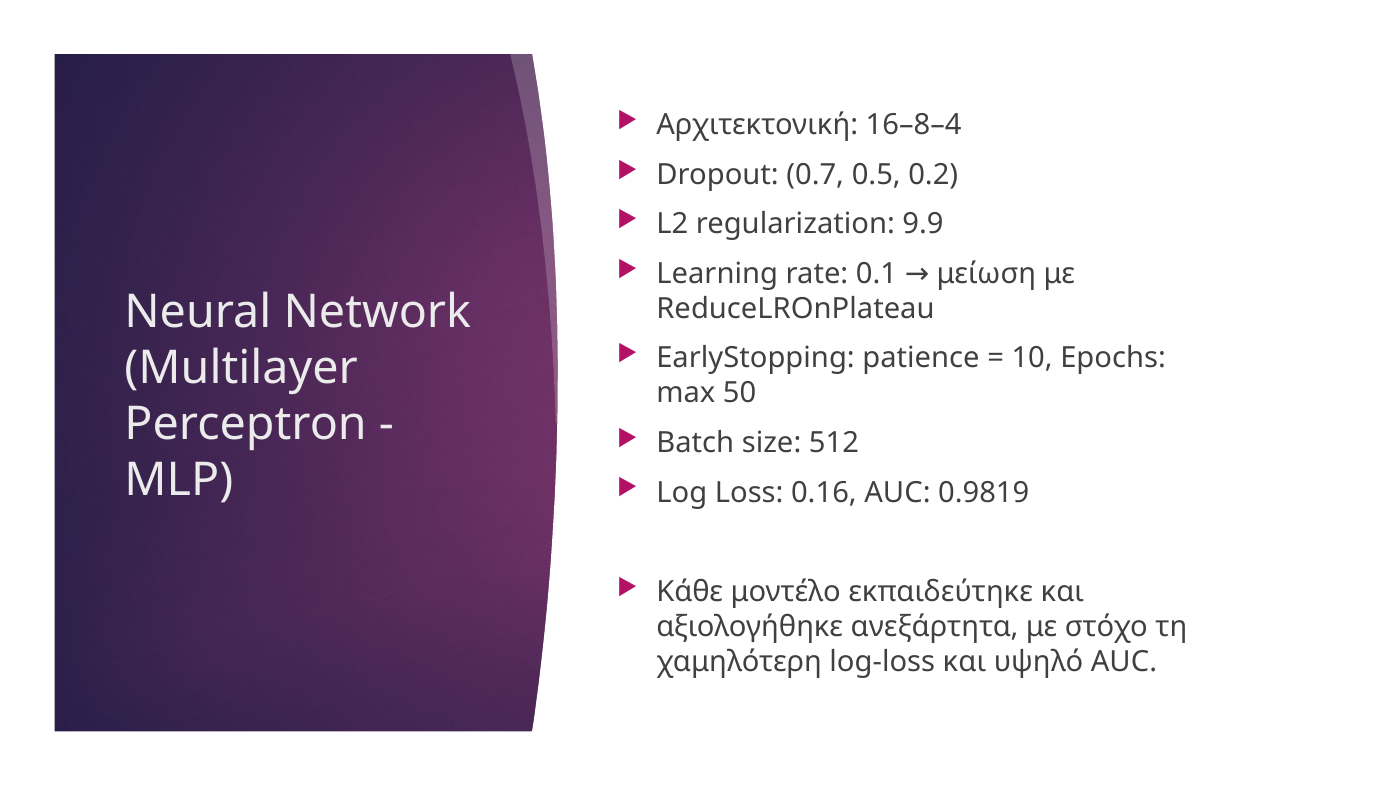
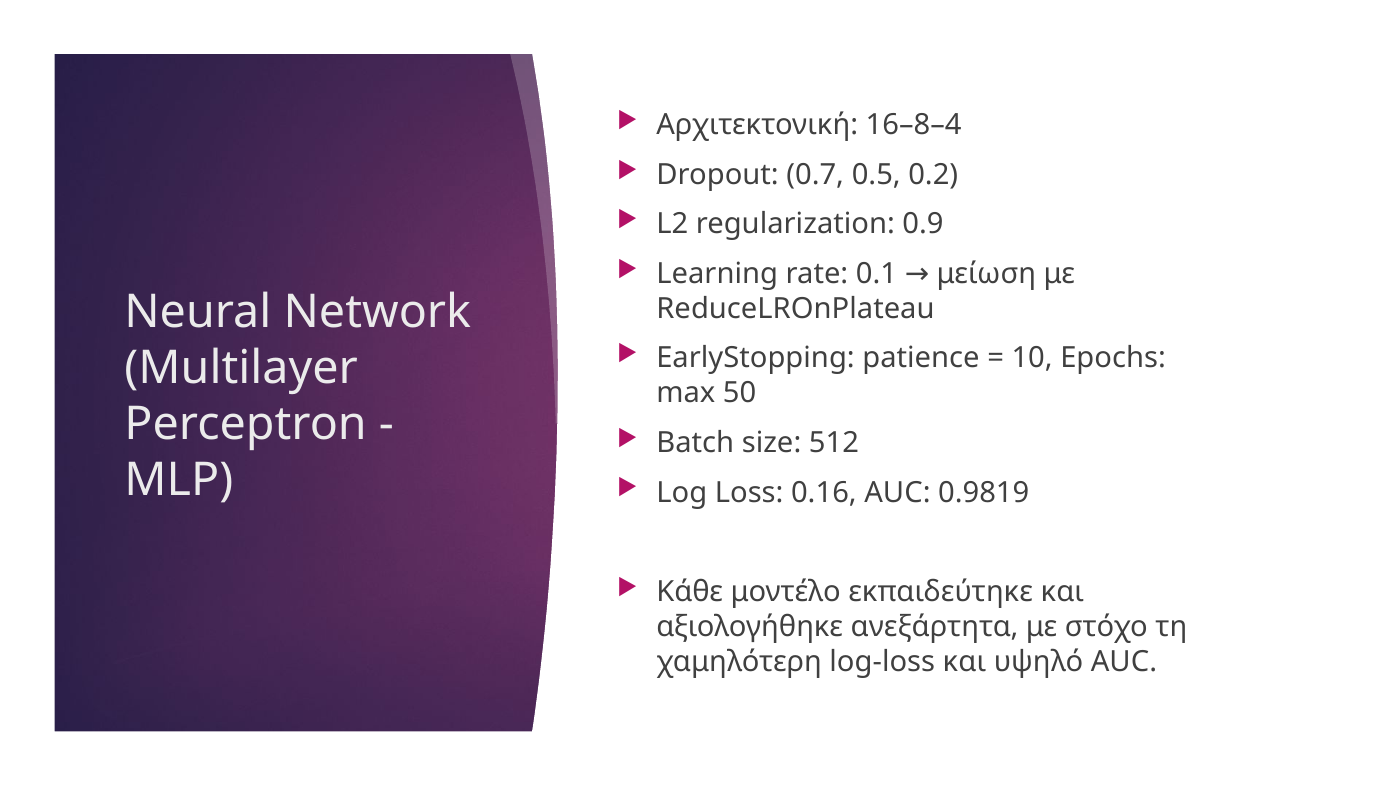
9.9: 9.9 -> 0.9
